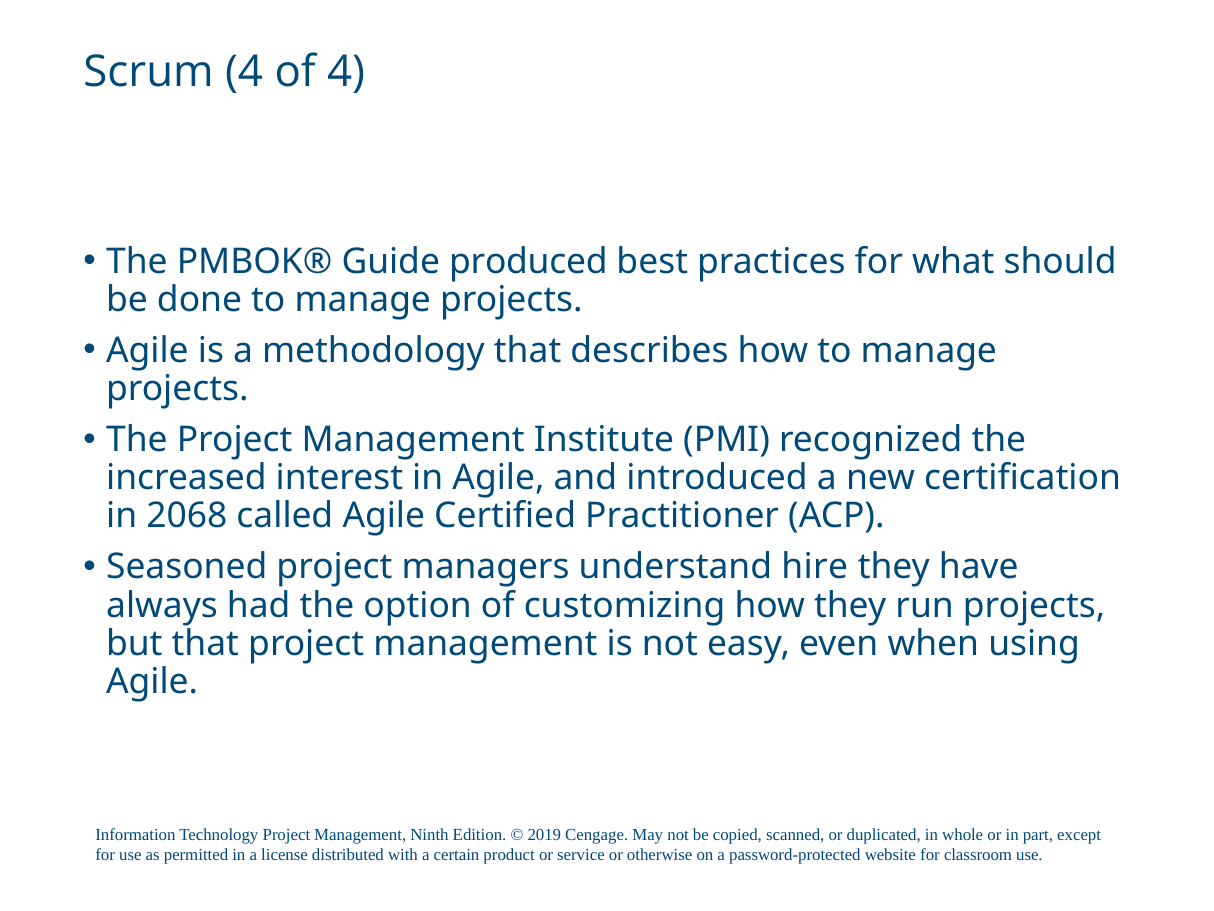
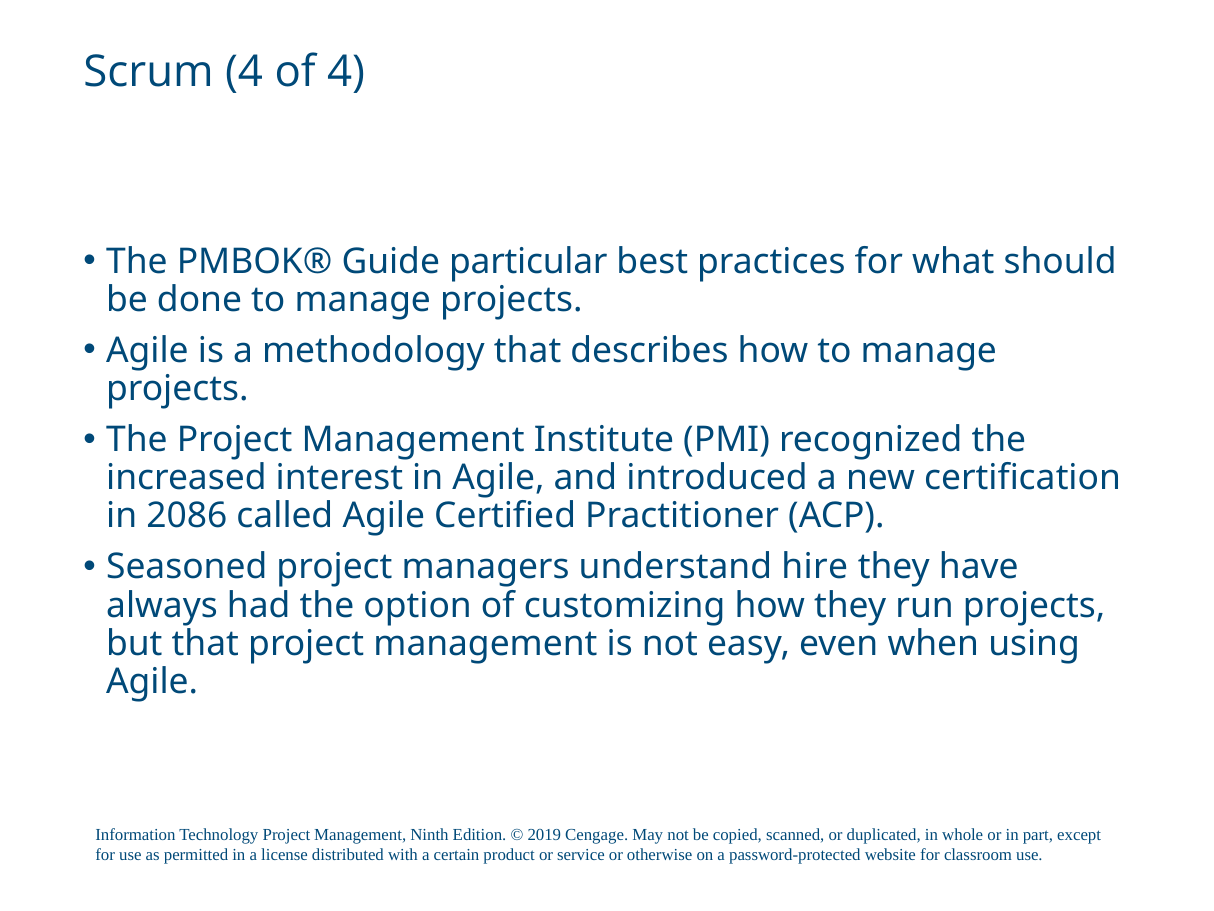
produced: produced -> particular
2068: 2068 -> 2086
